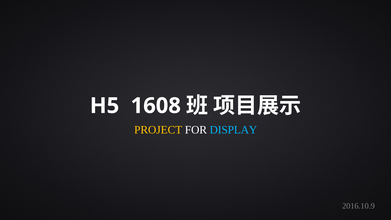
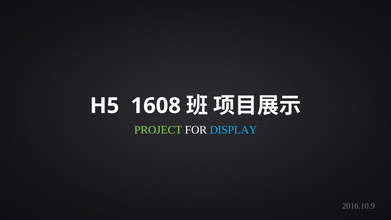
PROJECT colour: yellow -> light green
